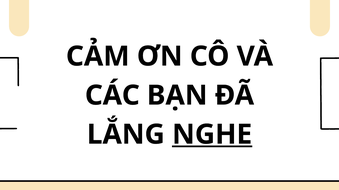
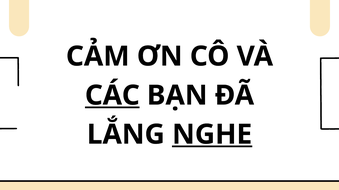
CÁC underline: none -> present
